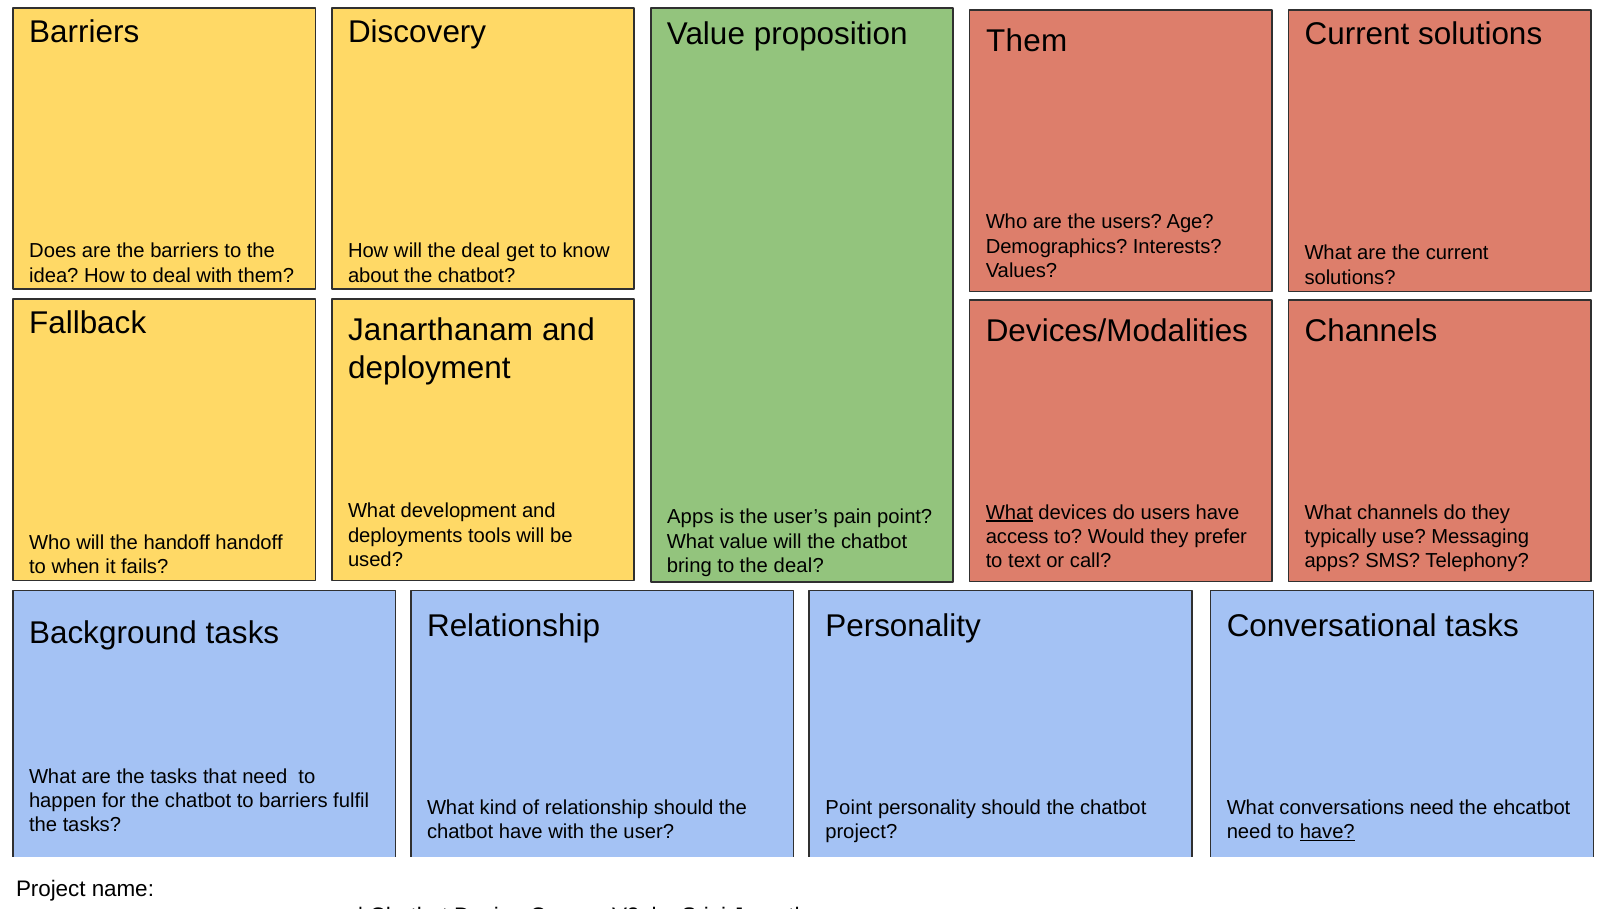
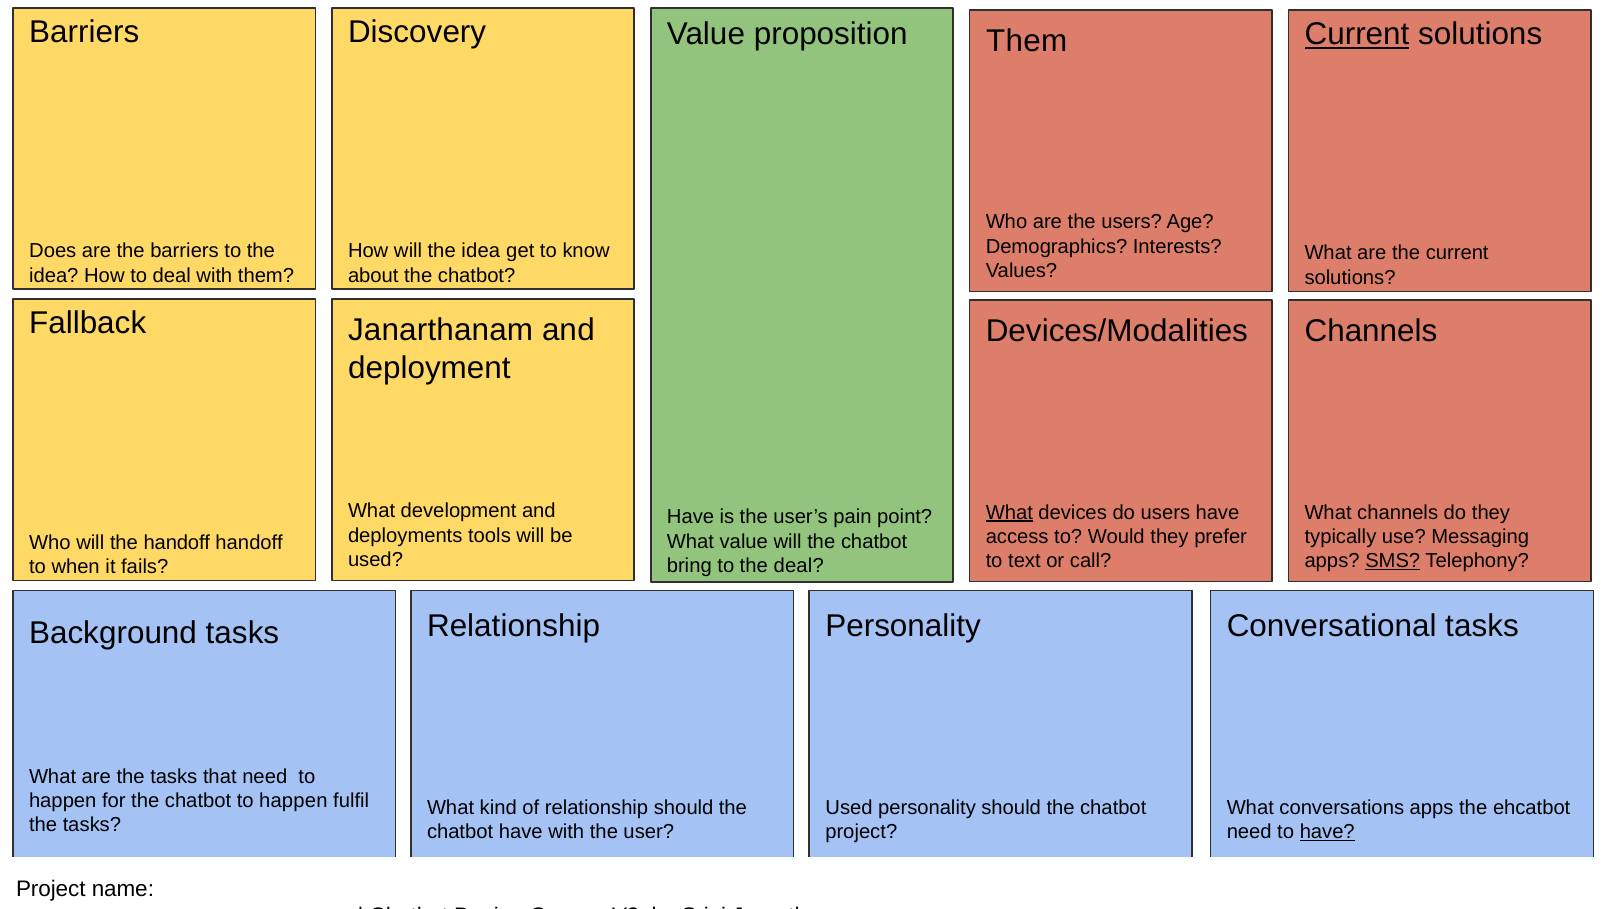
Current at (1357, 34) underline: none -> present
will the deal: deal -> idea
Apps at (690, 517): Apps -> Have
SMS underline: none -> present
chatbot to barriers: barriers -> happen
Point at (849, 808): Point -> Used
conversations need: need -> apps
